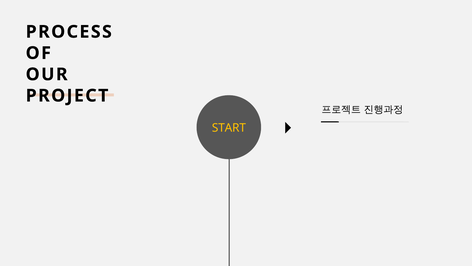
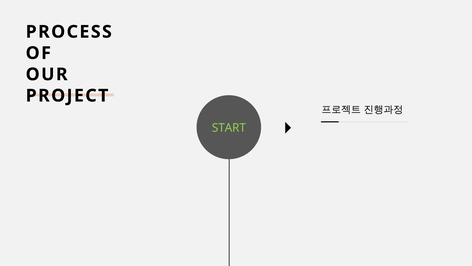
START colour: yellow -> light green
